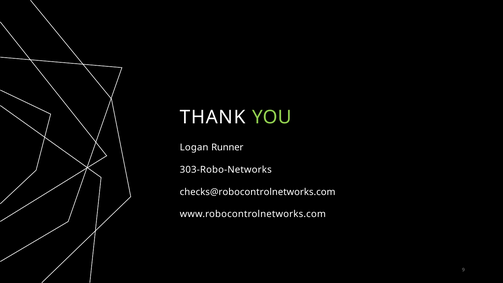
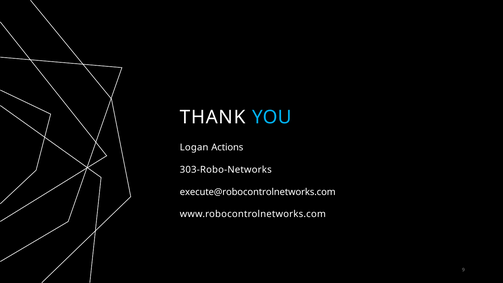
YOU colour: light green -> light blue
Runner: Runner -> Actions
checks@robocontrolnetworks.com: checks@robocontrolnetworks.com -> execute@robocontrolnetworks.com
